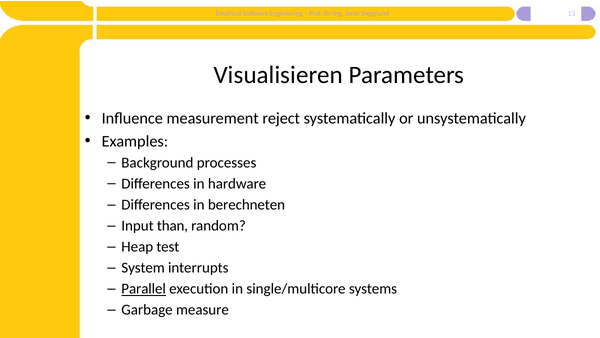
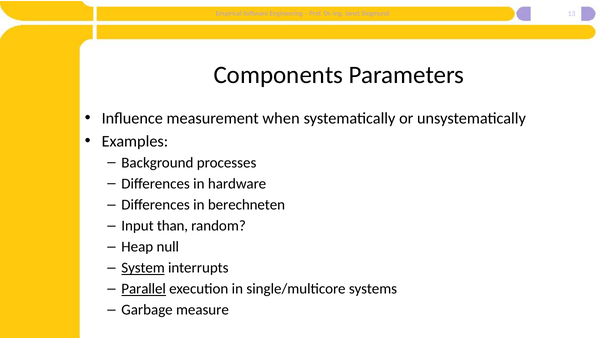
Visualisieren: Visualisieren -> Components
reject: reject -> when
test: test -> null
System underline: none -> present
